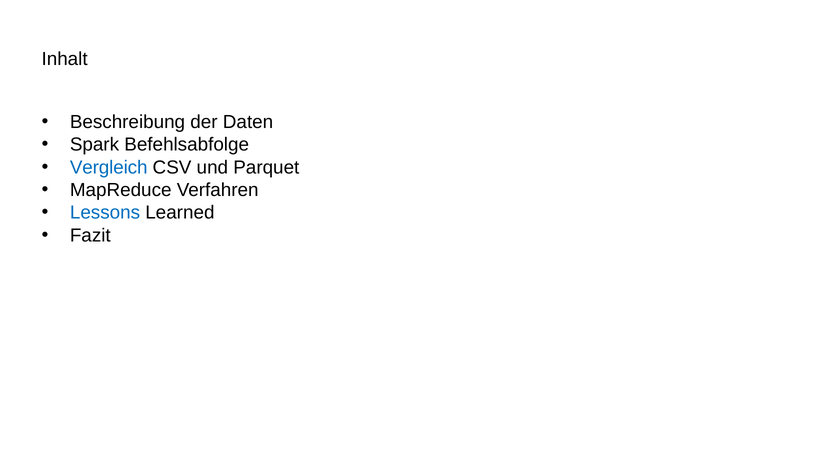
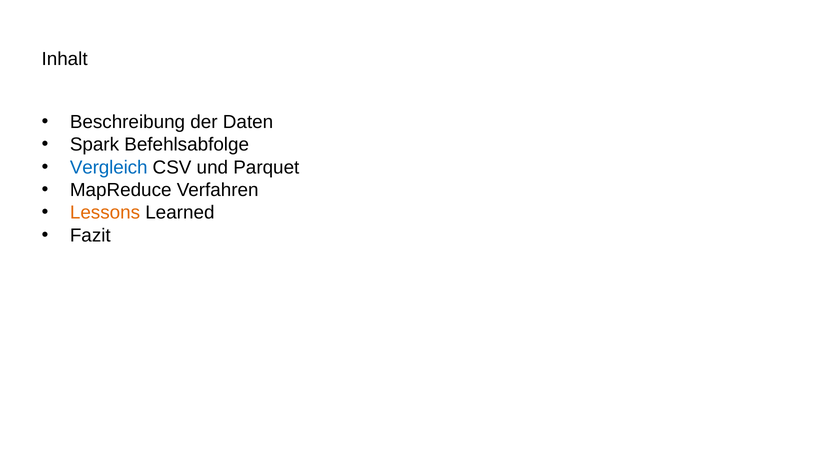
Lessons colour: blue -> orange
